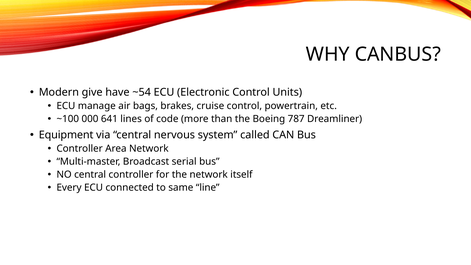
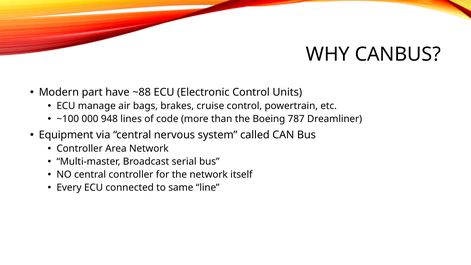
give: give -> part
~54: ~54 -> ~88
641: 641 -> 948
